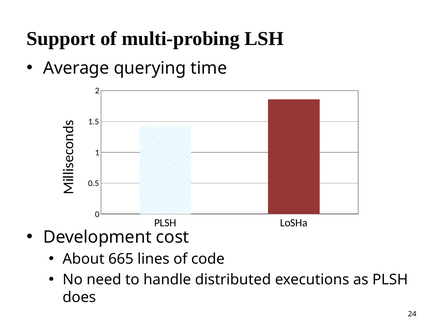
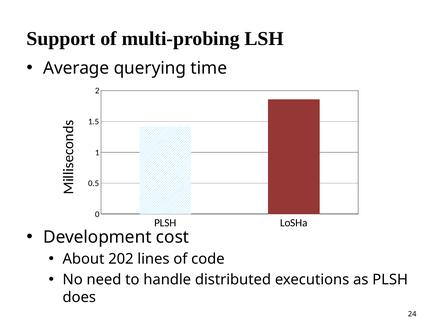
665: 665 -> 202
